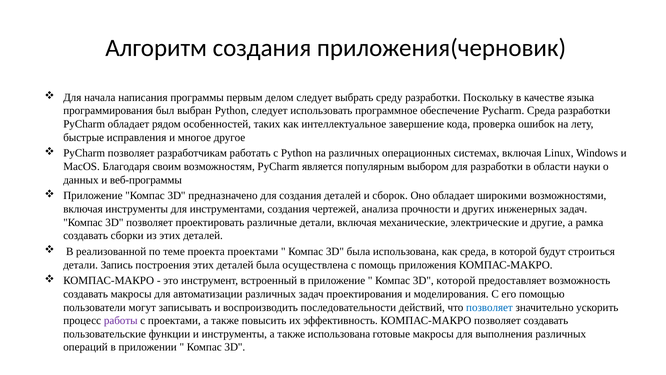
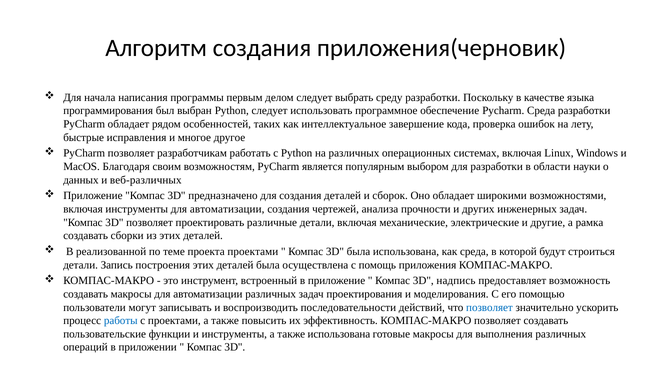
веб-программы: веб-программы -> веб-различных
инструменты для инструментами: инструментами -> автоматизации
3D которой: которой -> надпись
работы colour: purple -> blue
